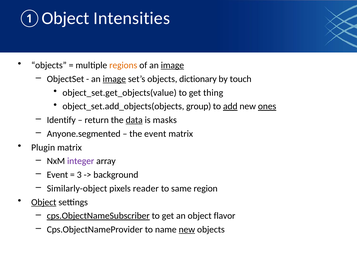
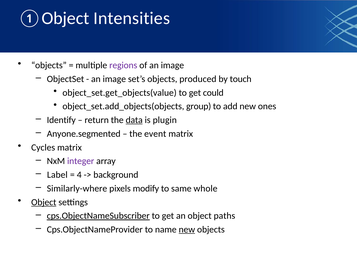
regions colour: orange -> purple
image at (172, 65) underline: present -> none
image at (114, 79) underline: present -> none
dictionary: dictionary -> produced
thing: thing -> could
add underline: present -> none
ones underline: present -> none
masks: masks -> plugin
Plugin: Plugin -> Cycles
Event at (57, 175): Event -> Label
3: 3 -> 4
Similarly-object: Similarly-object -> Similarly-where
reader: reader -> modify
region: region -> whole
flavor: flavor -> paths
